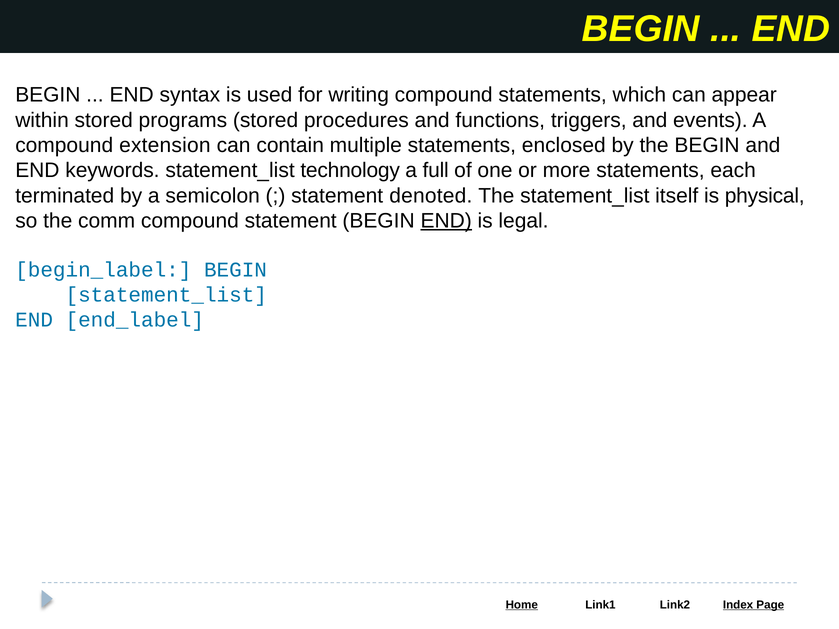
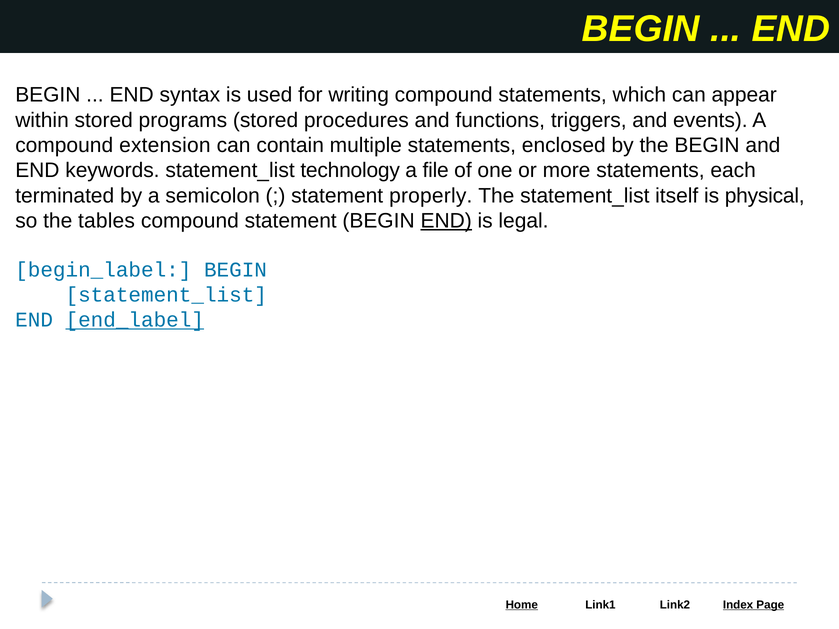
full: full -> file
denoted: denoted -> properly
comm: comm -> tables
end_label underline: none -> present
